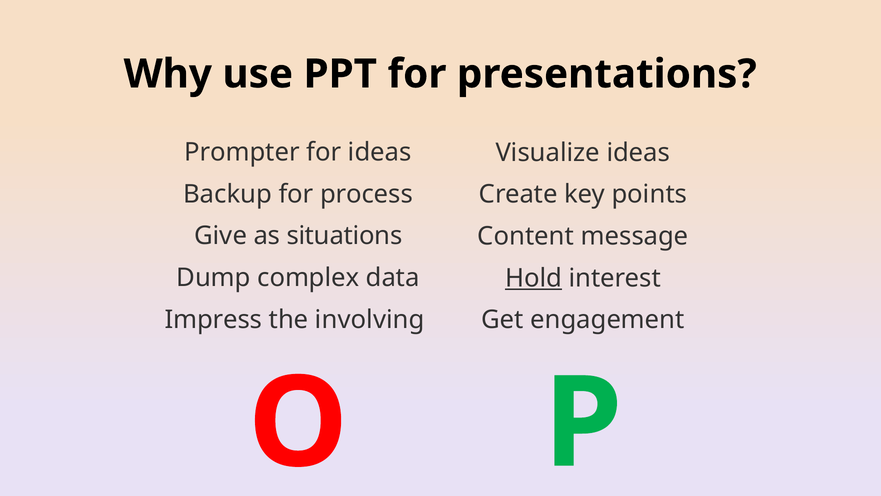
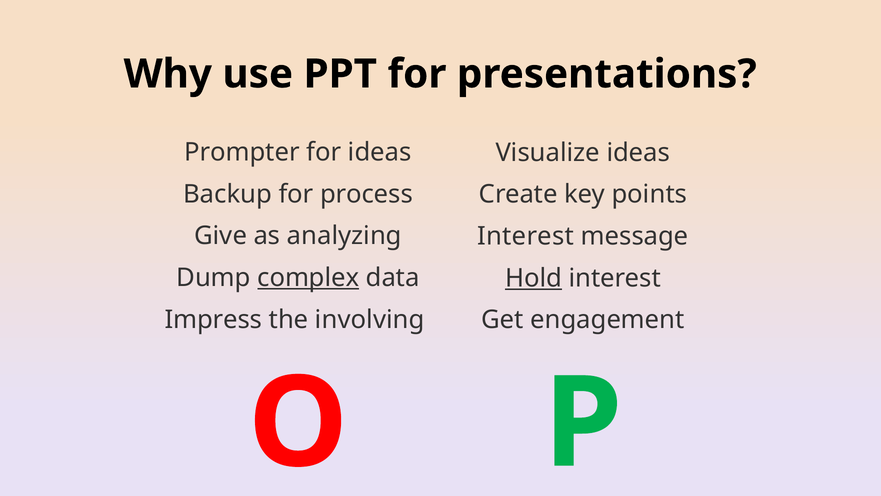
situations: situations -> analyzing
Content at (526, 236): Content -> Interest
complex underline: none -> present
